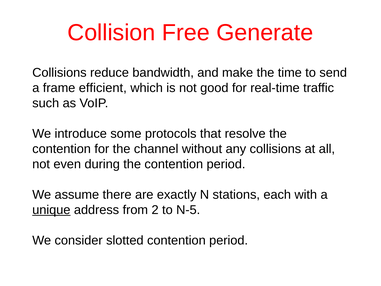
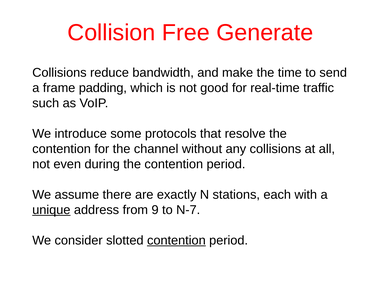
efficient: efficient -> padding
2: 2 -> 9
N-5: N-5 -> N-7
contention at (176, 240) underline: none -> present
